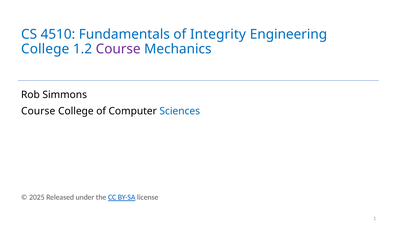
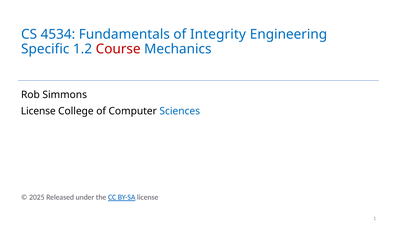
4510: 4510 -> 4534
College at (45, 49): College -> Specific
Course at (118, 49) colour: purple -> red
Course at (38, 111): Course -> License
